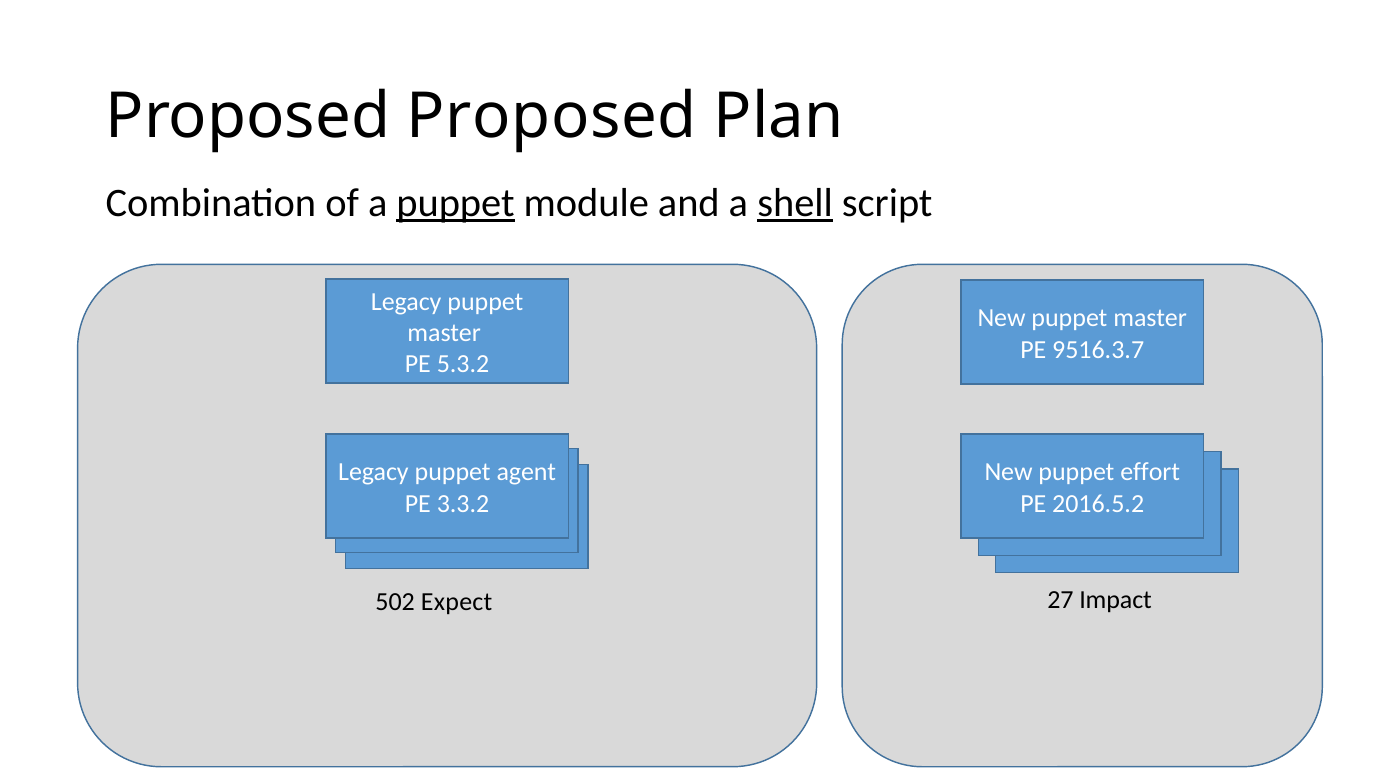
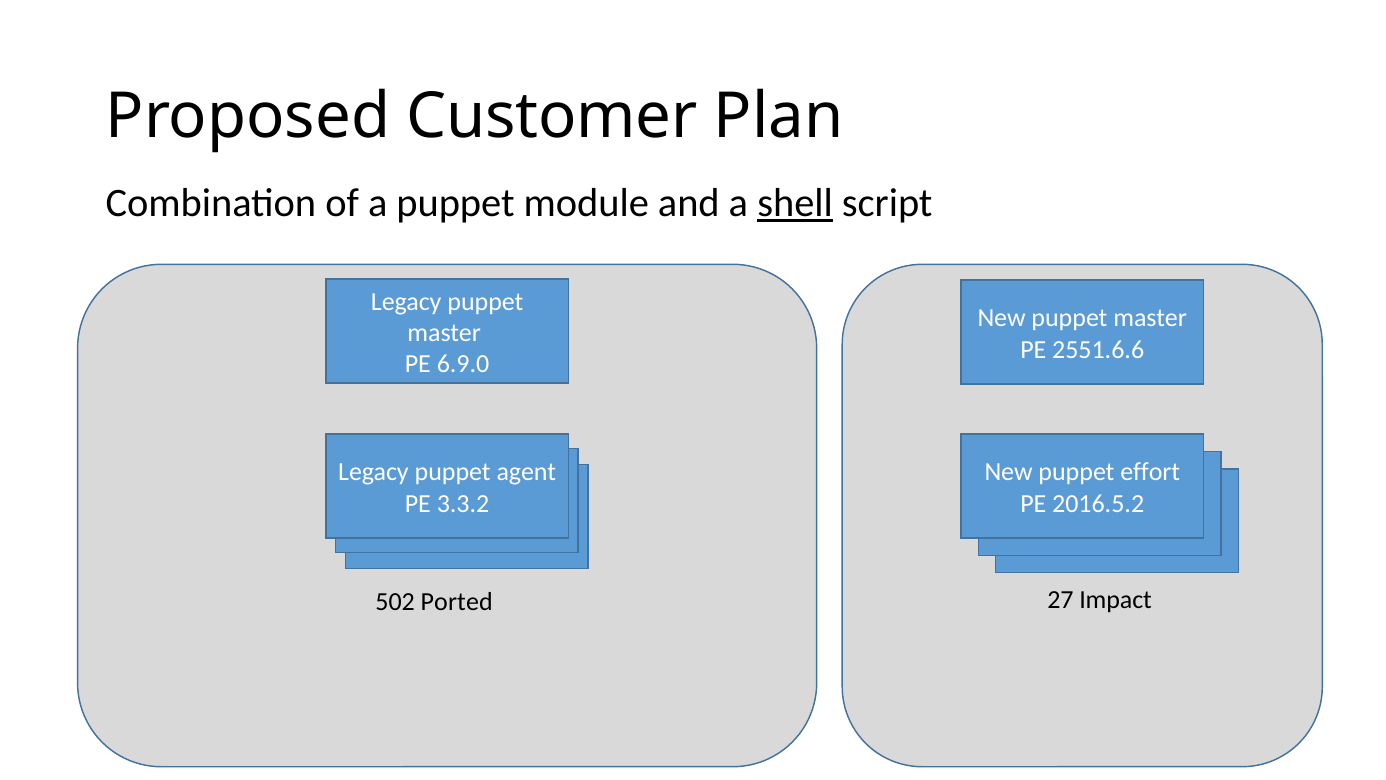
Proposed Proposed: Proposed -> Customer
puppet at (456, 203) underline: present -> none
9516.3.7: 9516.3.7 -> 2551.6.6
5.3.2: 5.3.2 -> 6.9.0
Expect: Expect -> Ported
